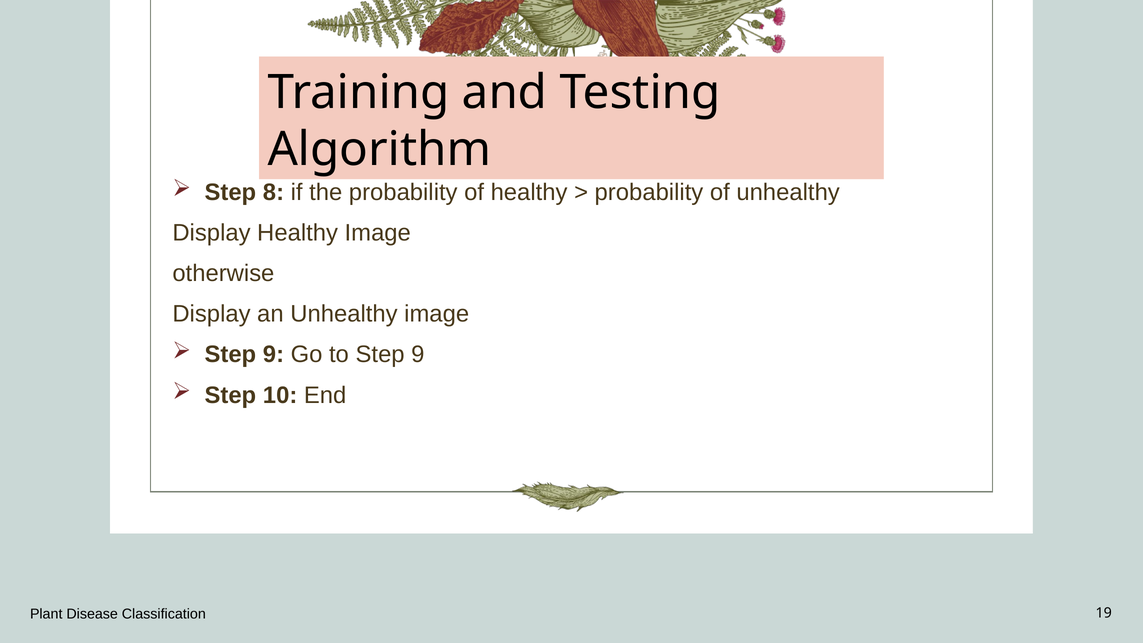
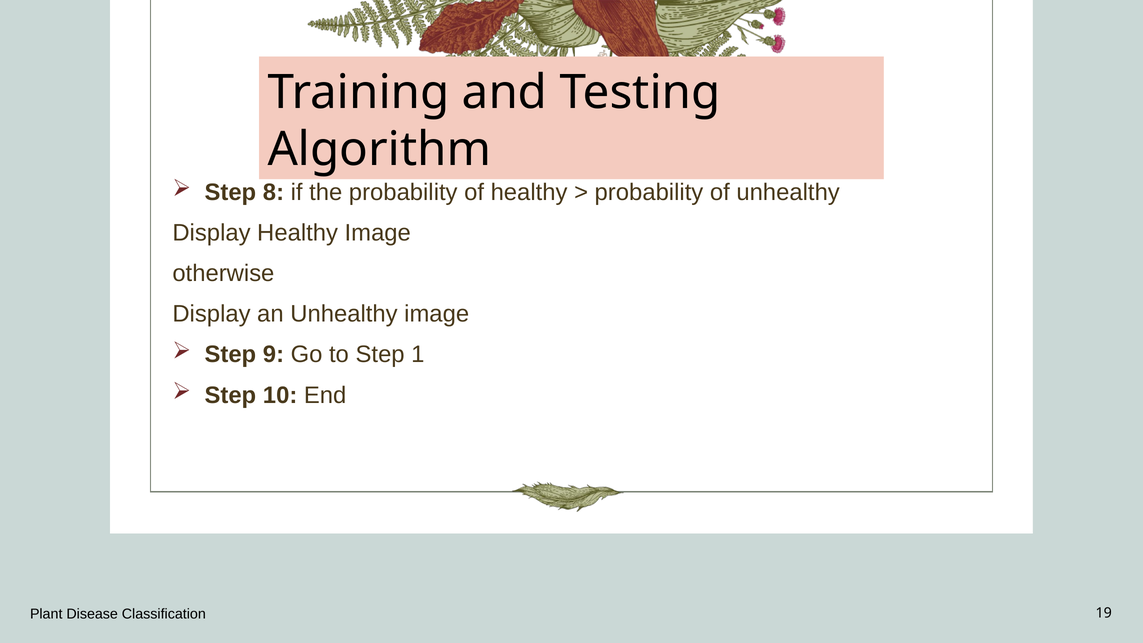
to Step 9: 9 -> 1
